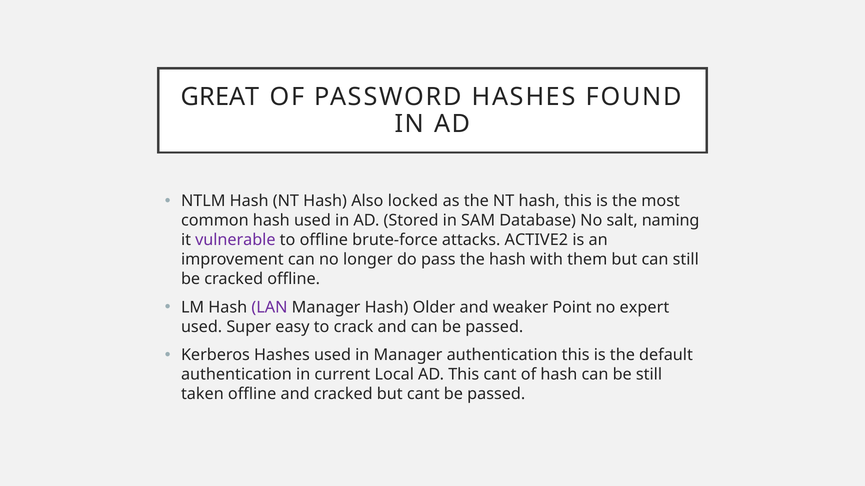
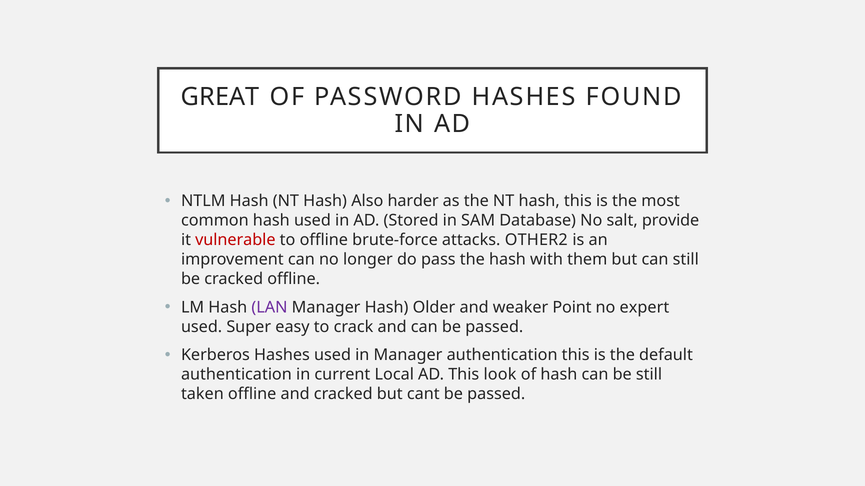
locked: locked -> harder
naming: naming -> provide
vulnerable colour: purple -> red
ACTIVE2: ACTIVE2 -> OTHER2
This cant: cant -> look
